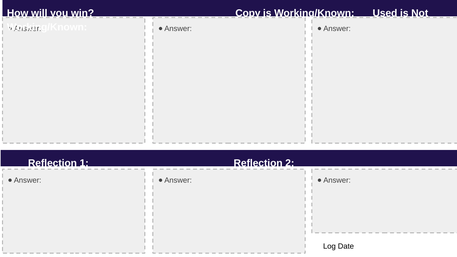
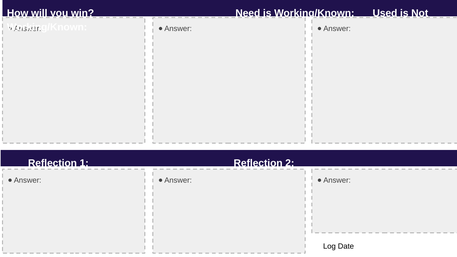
Copy: Copy -> Need
